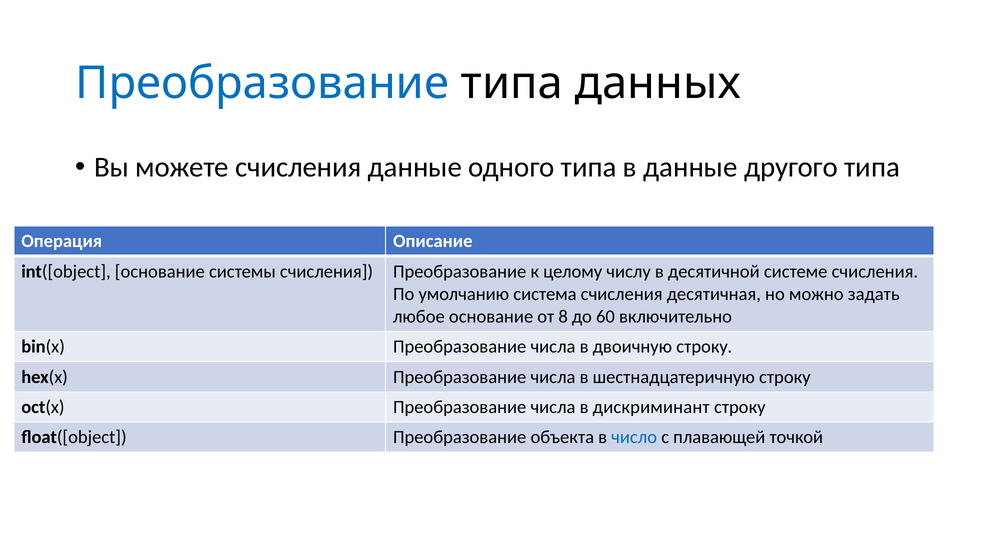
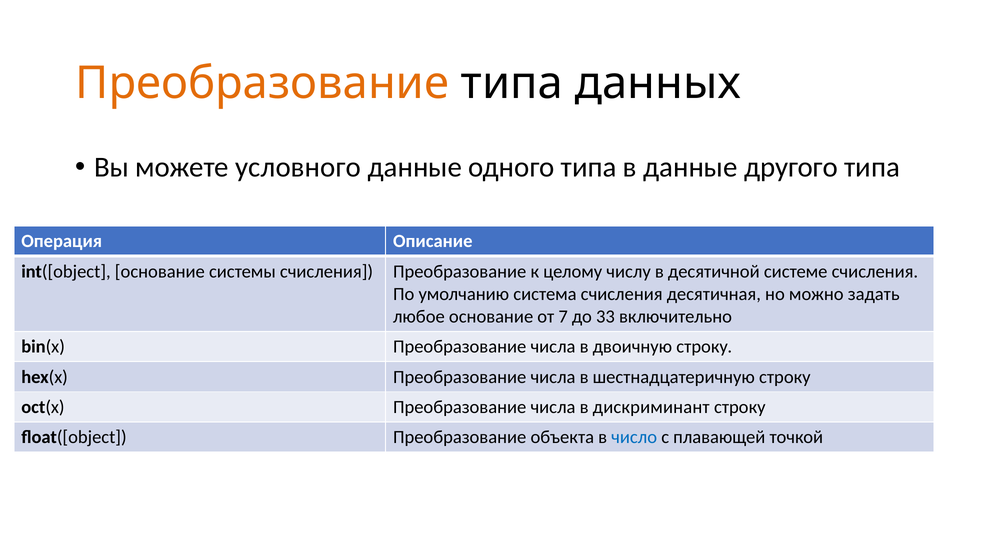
Преобразование at (262, 83) colour: blue -> orange
можете счисления: счисления -> условного
8: 8 -> 7
60: 60 -> 33
